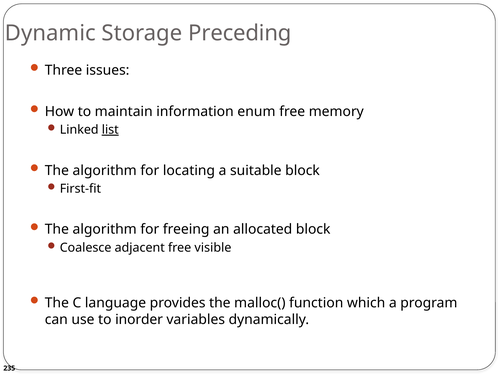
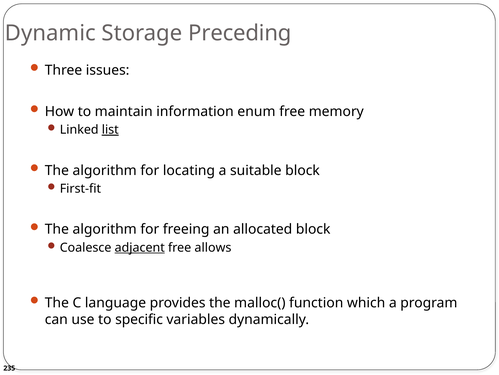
adjacent underline: none -> present
visible: visible -> allows
inorder: inorder -> specific
